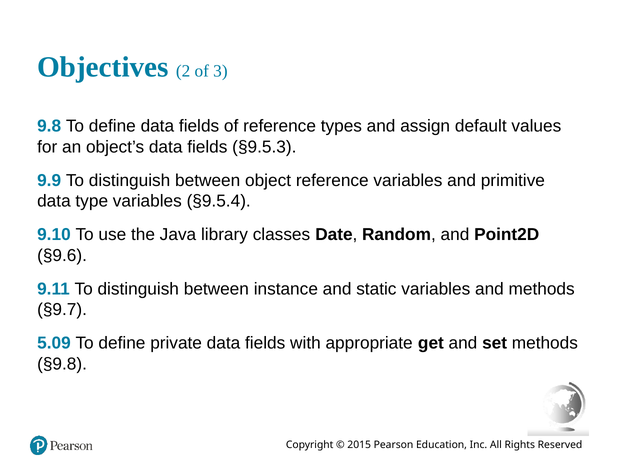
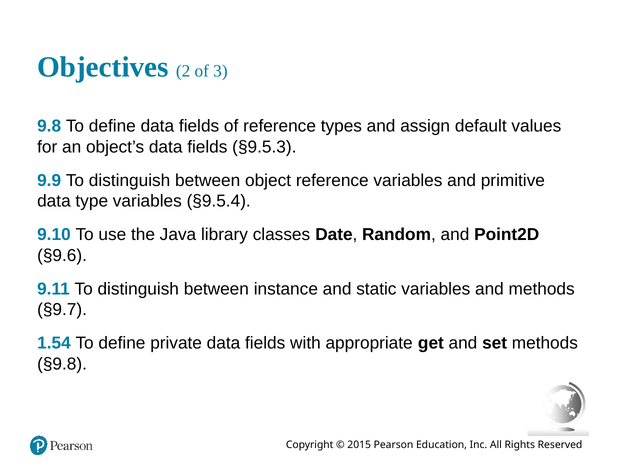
5.09: 5.09 -> 1.54
